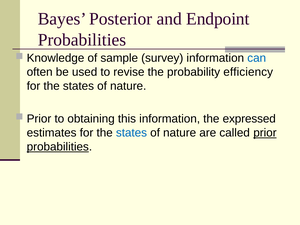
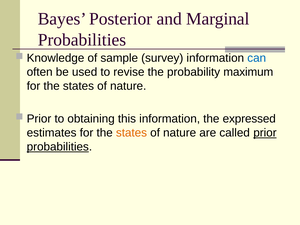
Endpoint: Endpoint -> Marginal
efficiency: efficiency -> maximum
states at (131, 133) colour: blue -> orange
